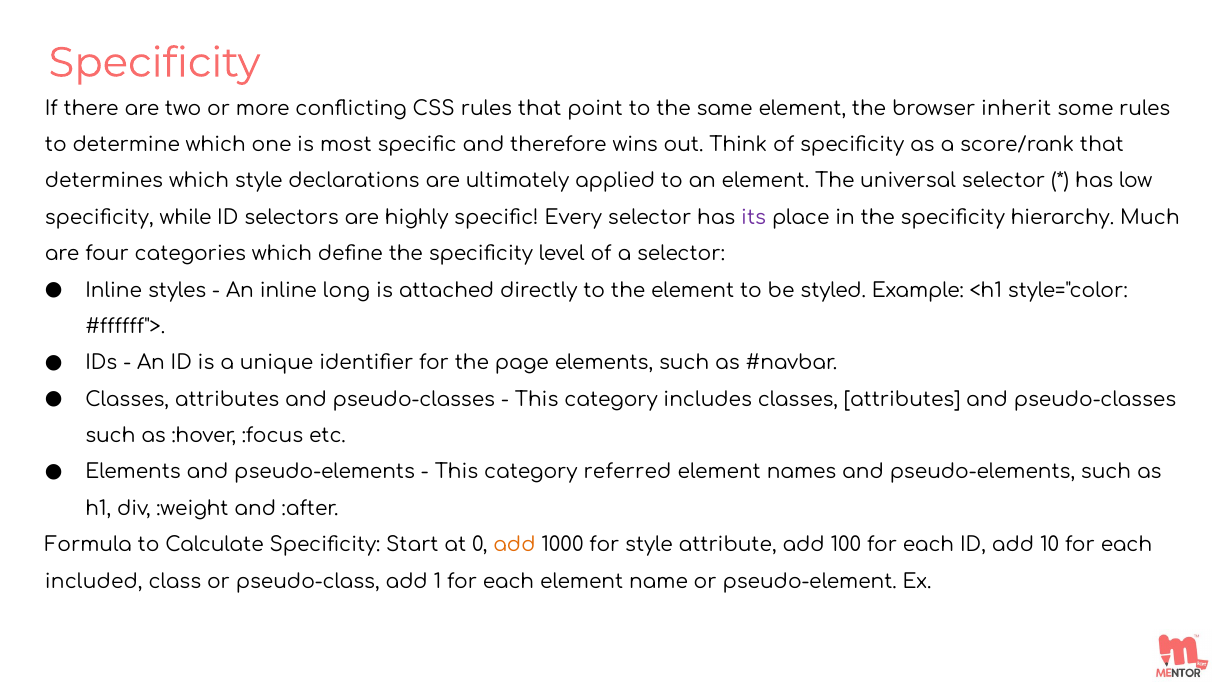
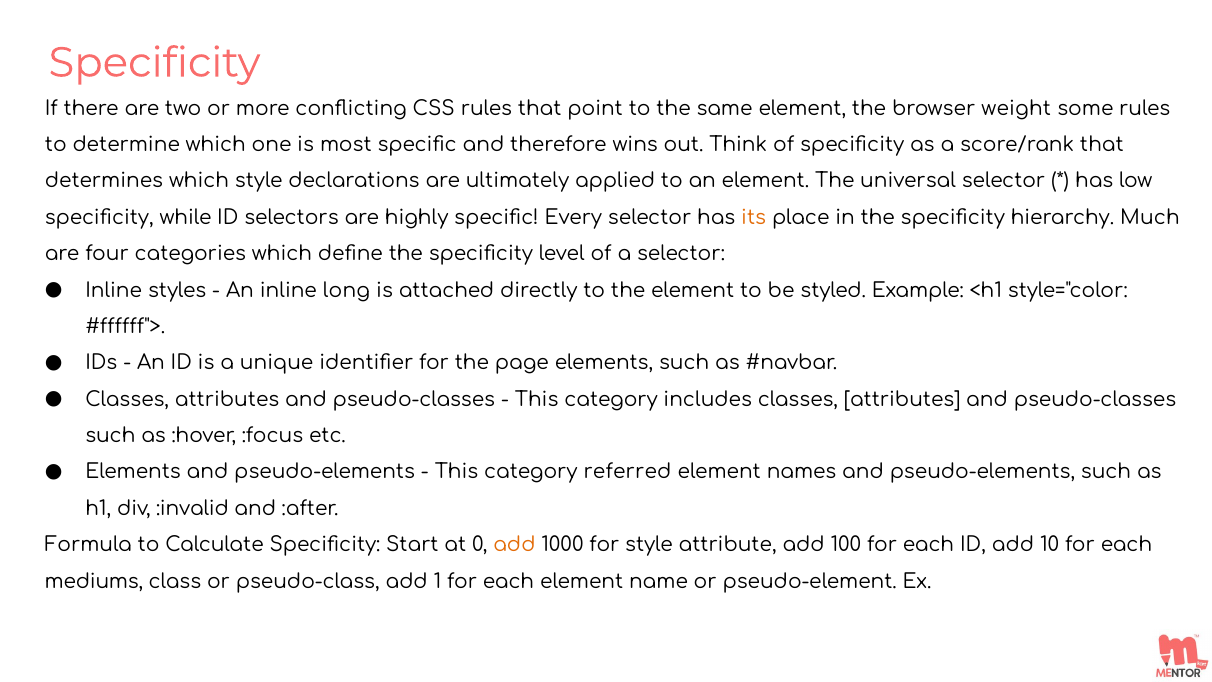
inherit: inherit -> weight
its colour: purple -> orange
:weight: :weight -> :invalid
included: included -> mediums
